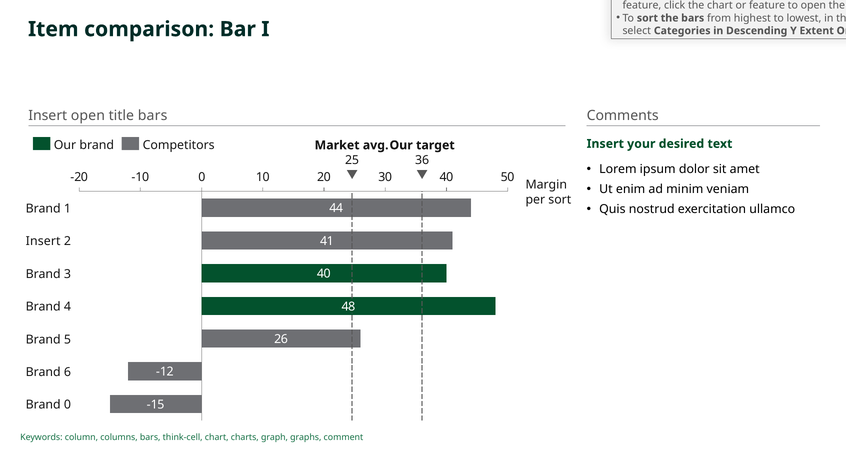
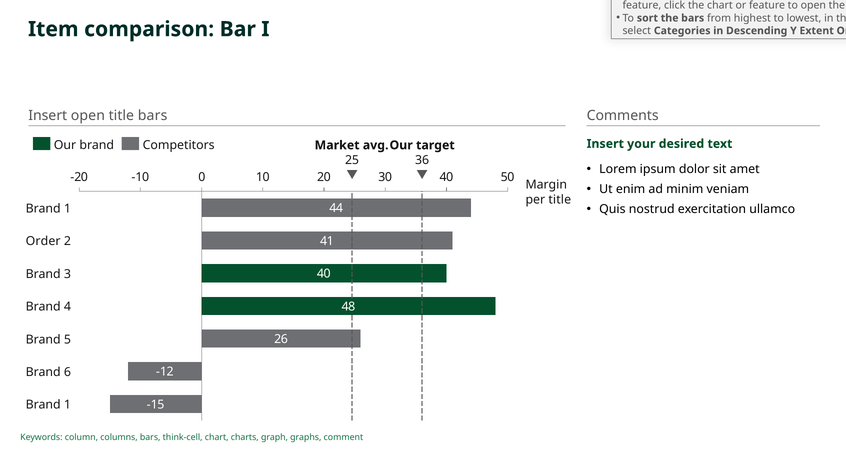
per sort: sort -> title
Insert at (43, 241): Insert -> Order
0 at (67, 405): 0 -> 1
